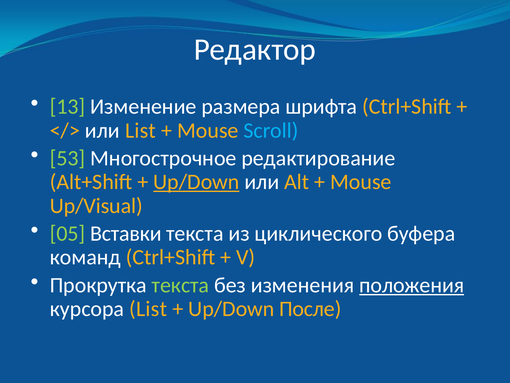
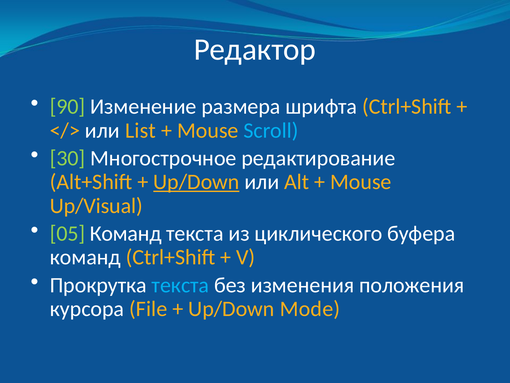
13: 13 -> 90
53: 53 -> 30
05 Вставки: Вставки -> Команд
текста at (180, 285) colour: light green -> light blue
положения underline: present -> none
курсора List: List -> File
После: После -> Mode
